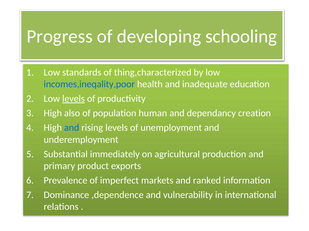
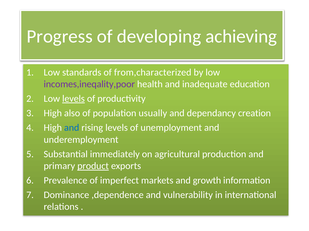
schooling: schooling -> achieving
thing,characterized: thing,characterized -> from,characterized
incomes,ineqality,poor colour: blue -> purple
human: human -> usually
product underline: none -> present
ranked: ranked -> growth
